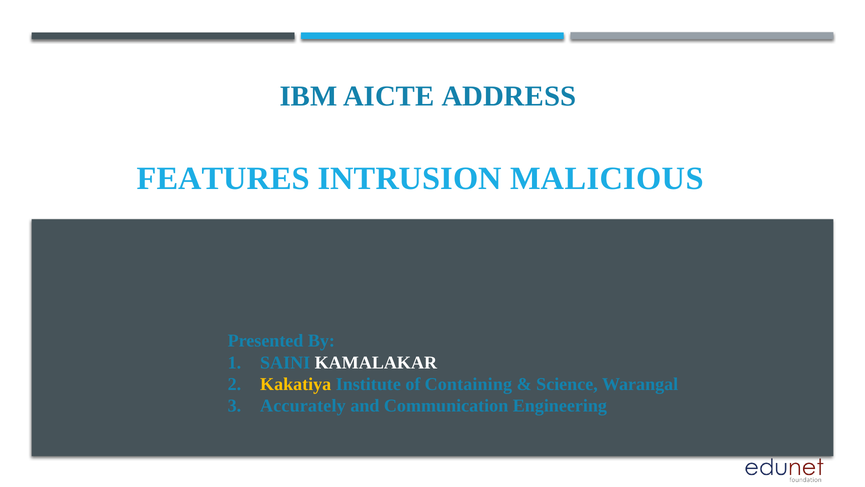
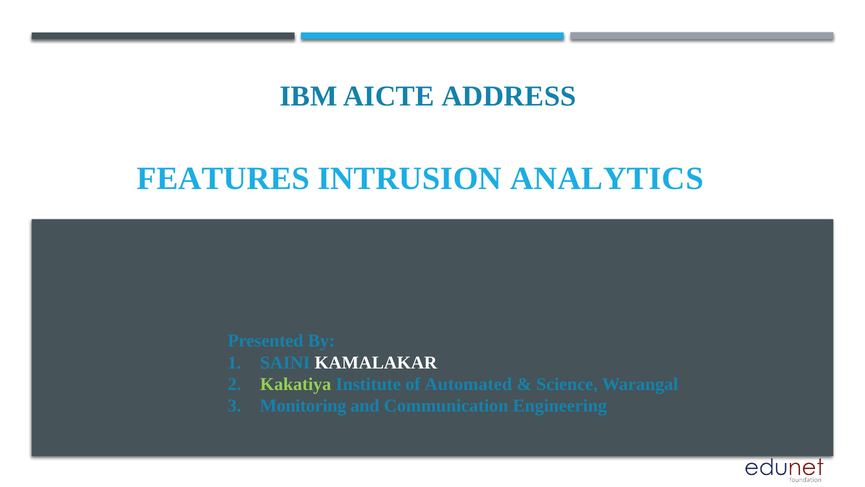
MALICIOUS: MALICIOUS -> ANALYTICS
Kakatiya colour: yellow -> light green
Containing: Containing -> Automated
Accurately: Accurately -> Monitoring
